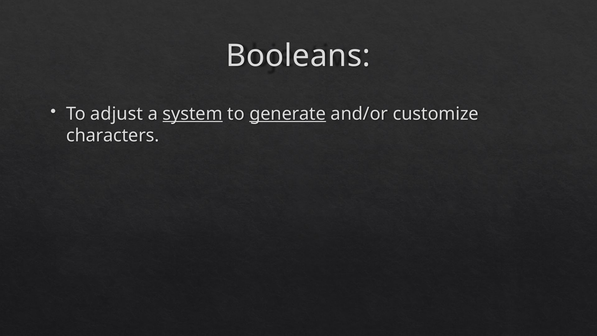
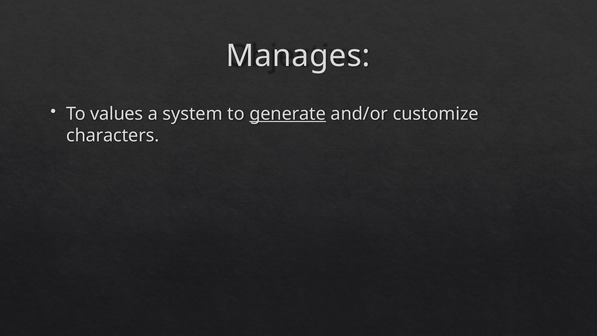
Booleans: Booleans -> Manages
adjust: adjust -> values
system underline: present -> none
